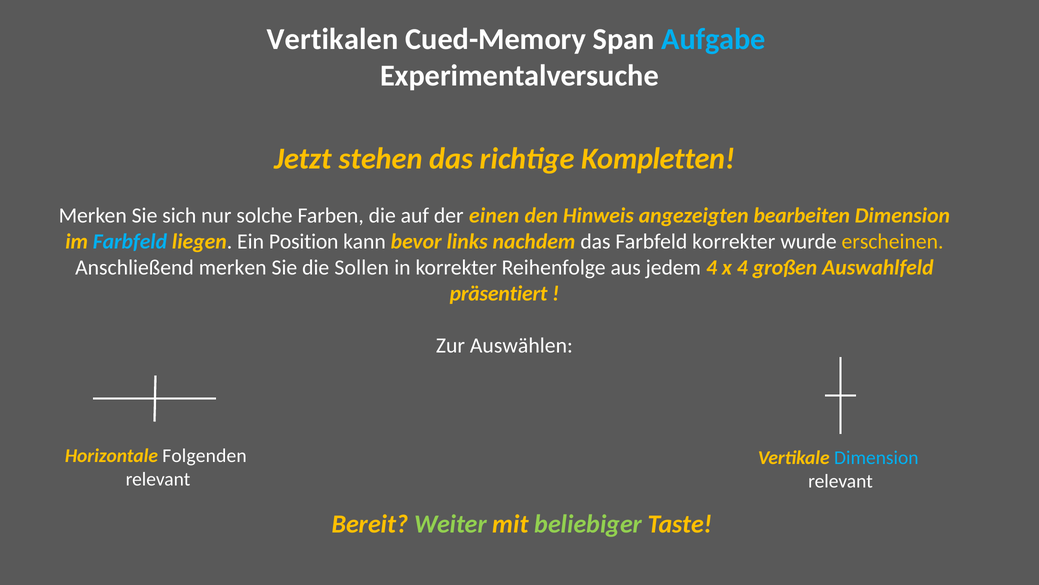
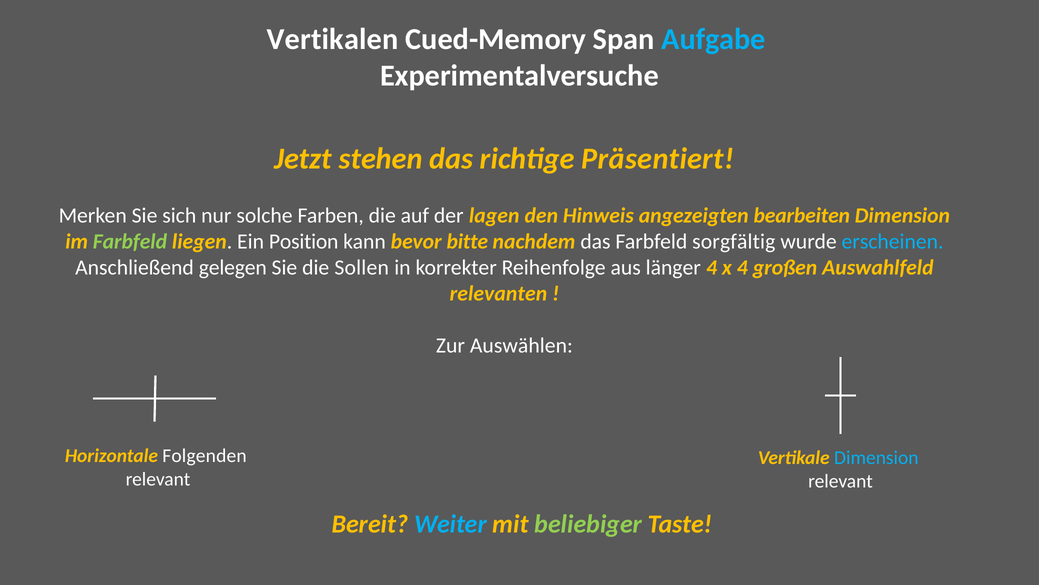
Kompletten: Kompletten -> Präsentiert
einen: einen -> lagen
Farbfeld at (130, 241) colour: light blue -> light green
links: links -> bitte
Farbfeld korrekter: korrekter -> sorgfältig
erscheinen colour: yellow -> light blue
Anschließend merken: merken -> gelegen
jedem: jedem -> länger
präsentiert: präsentiert -> relevanten
Weiter colour: light green -> light blue
